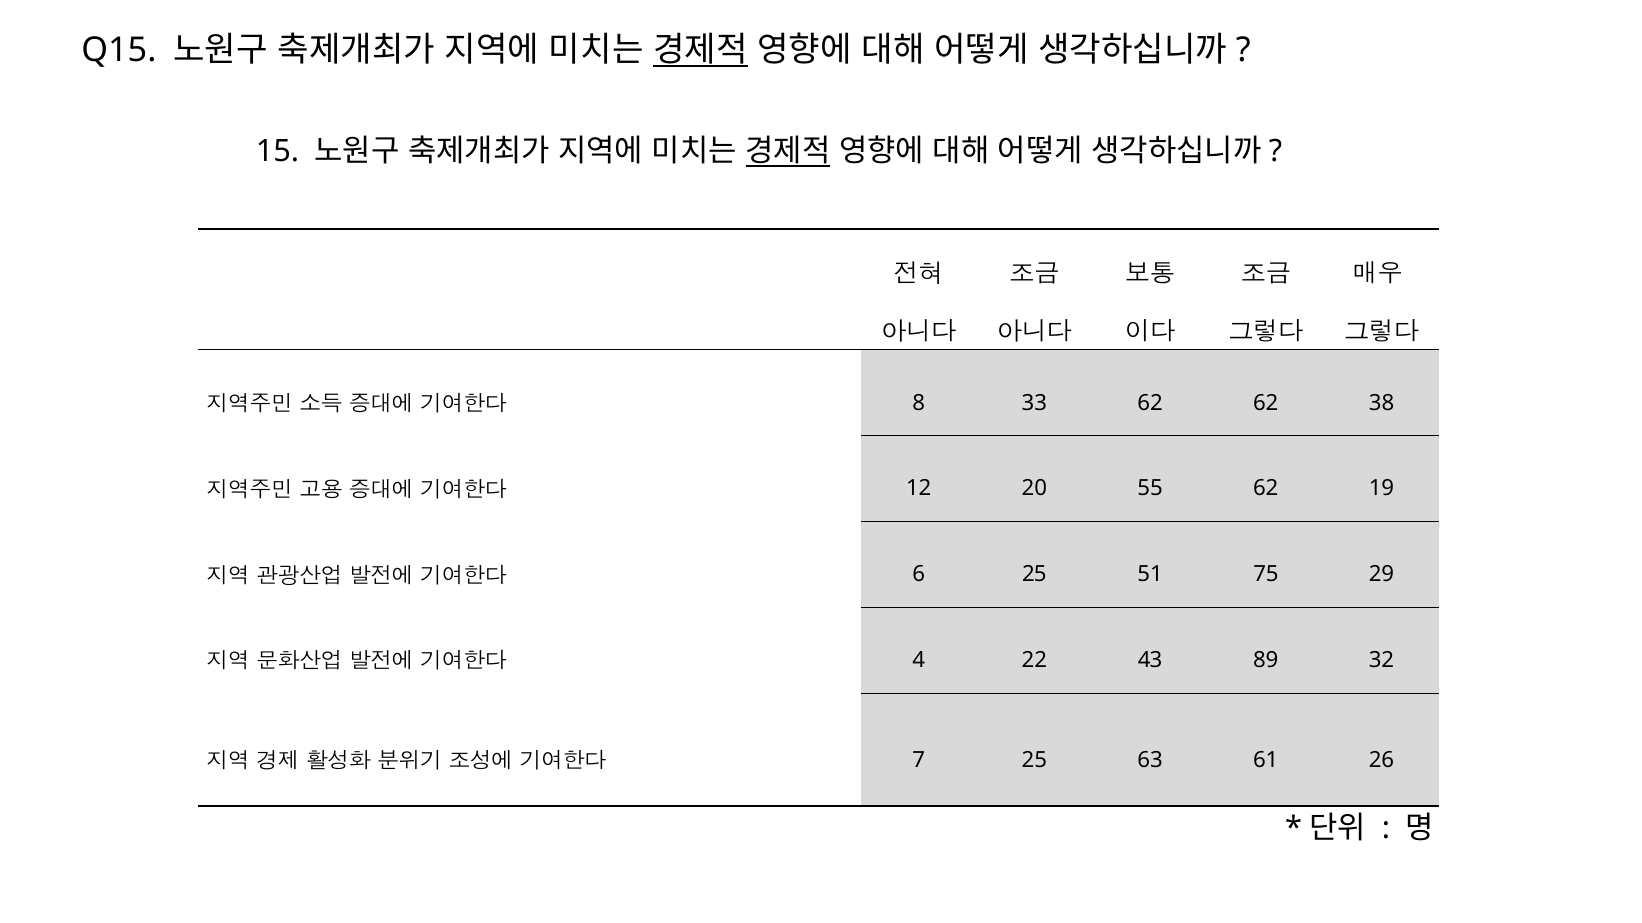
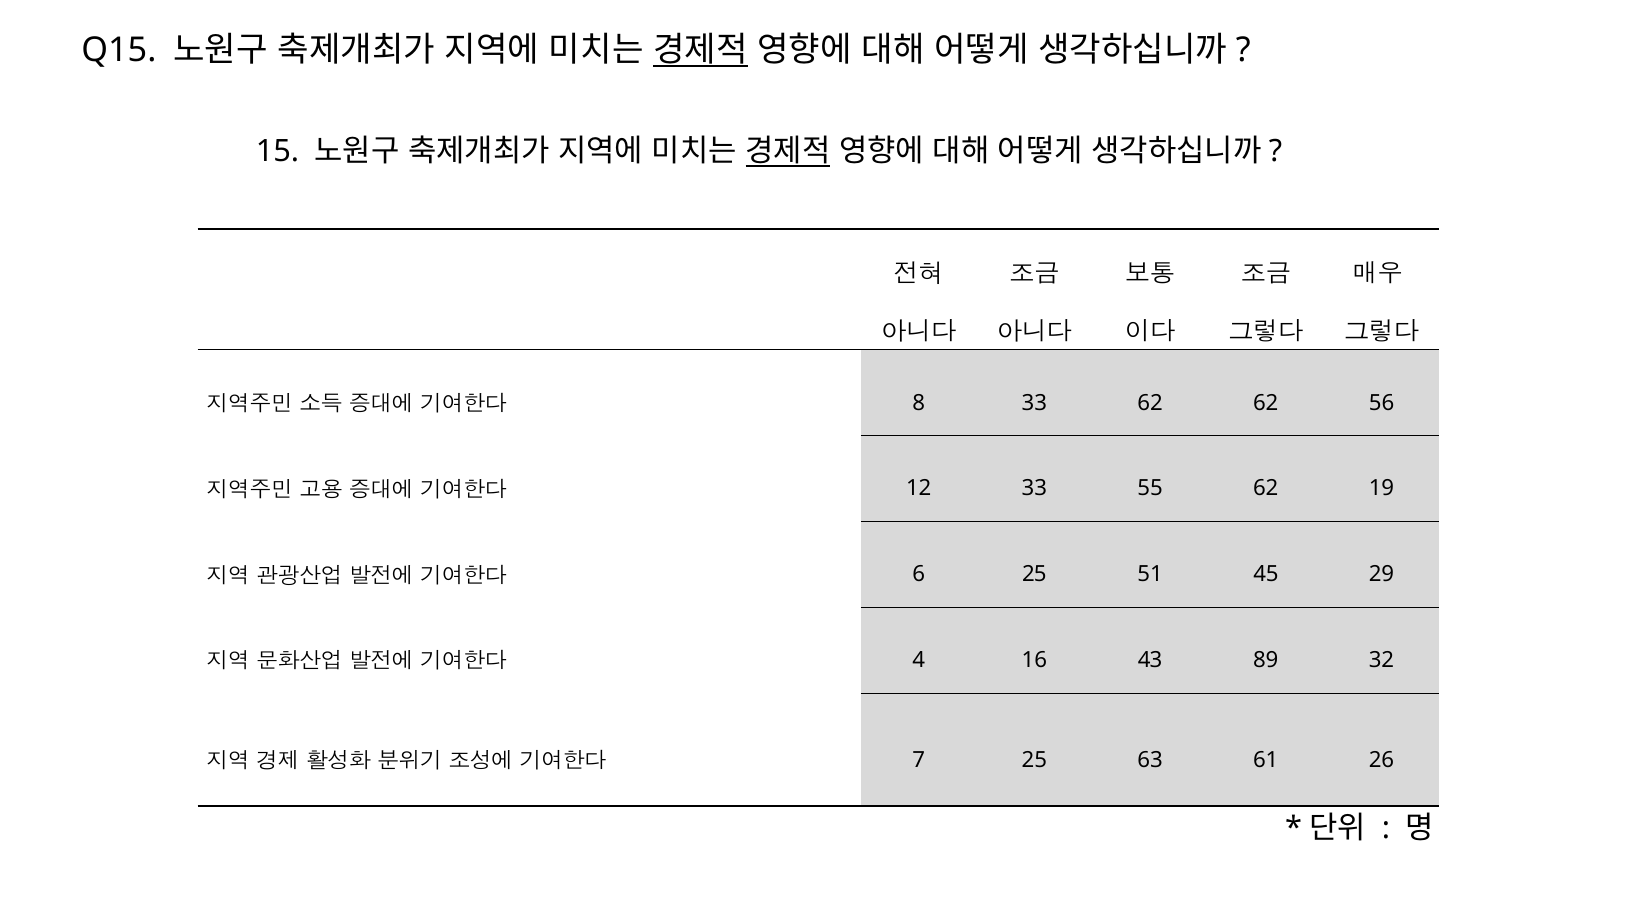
38: 38 -> 56
12 20: 20 -> 33
75: 75 -> 45
22: 22 -> 16
